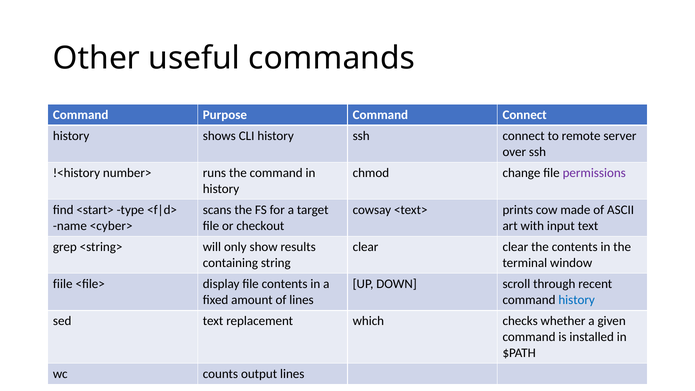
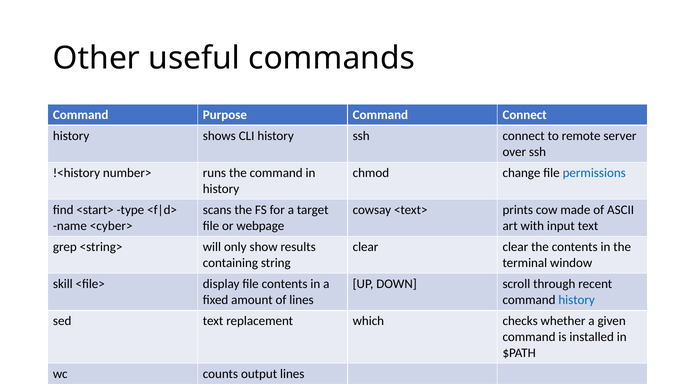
permissions colour: purple -> blue
checkout: checkout -> webpage
fiile: fiile -> skill
